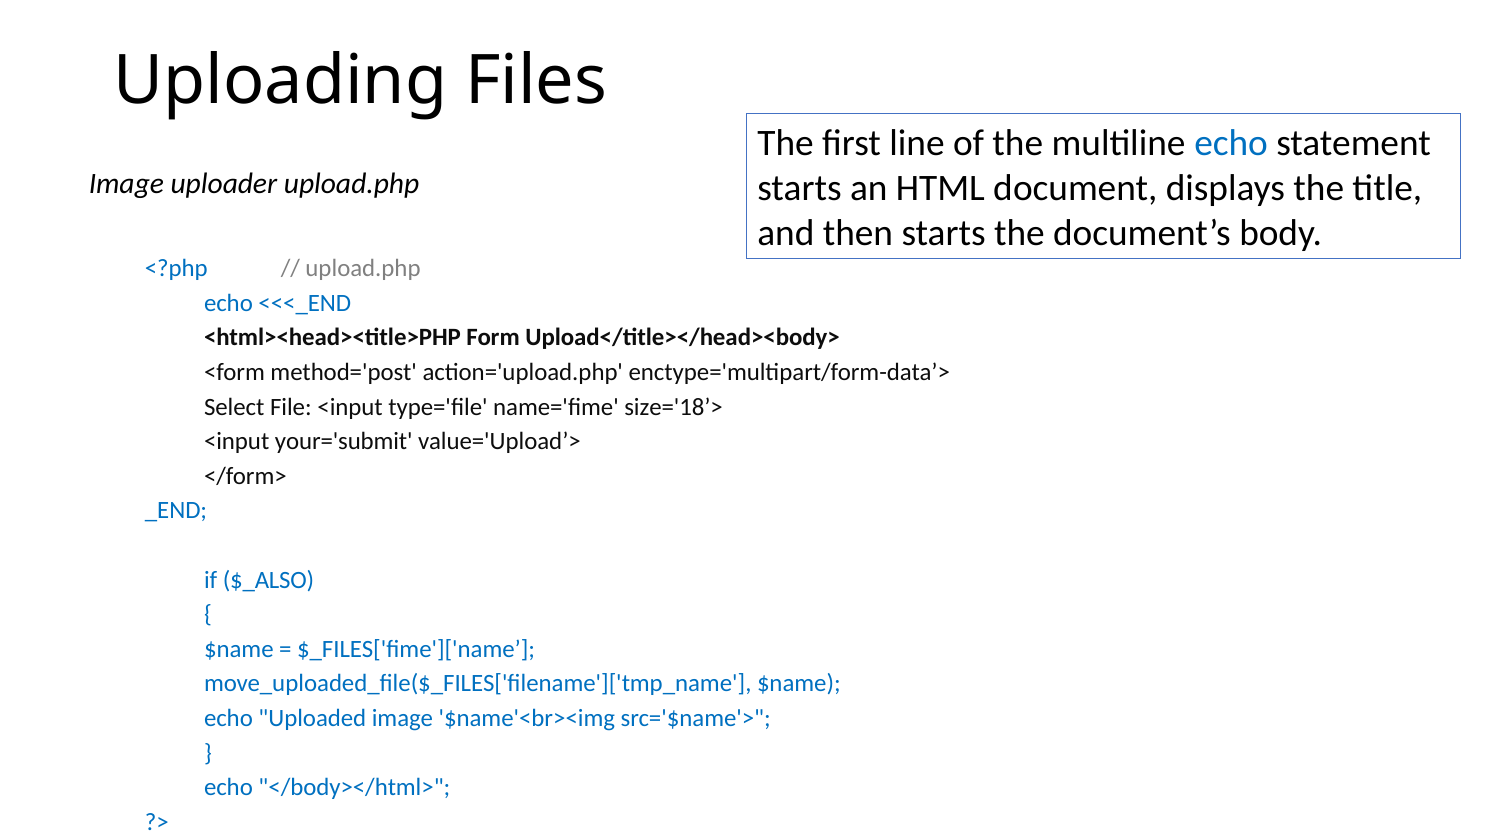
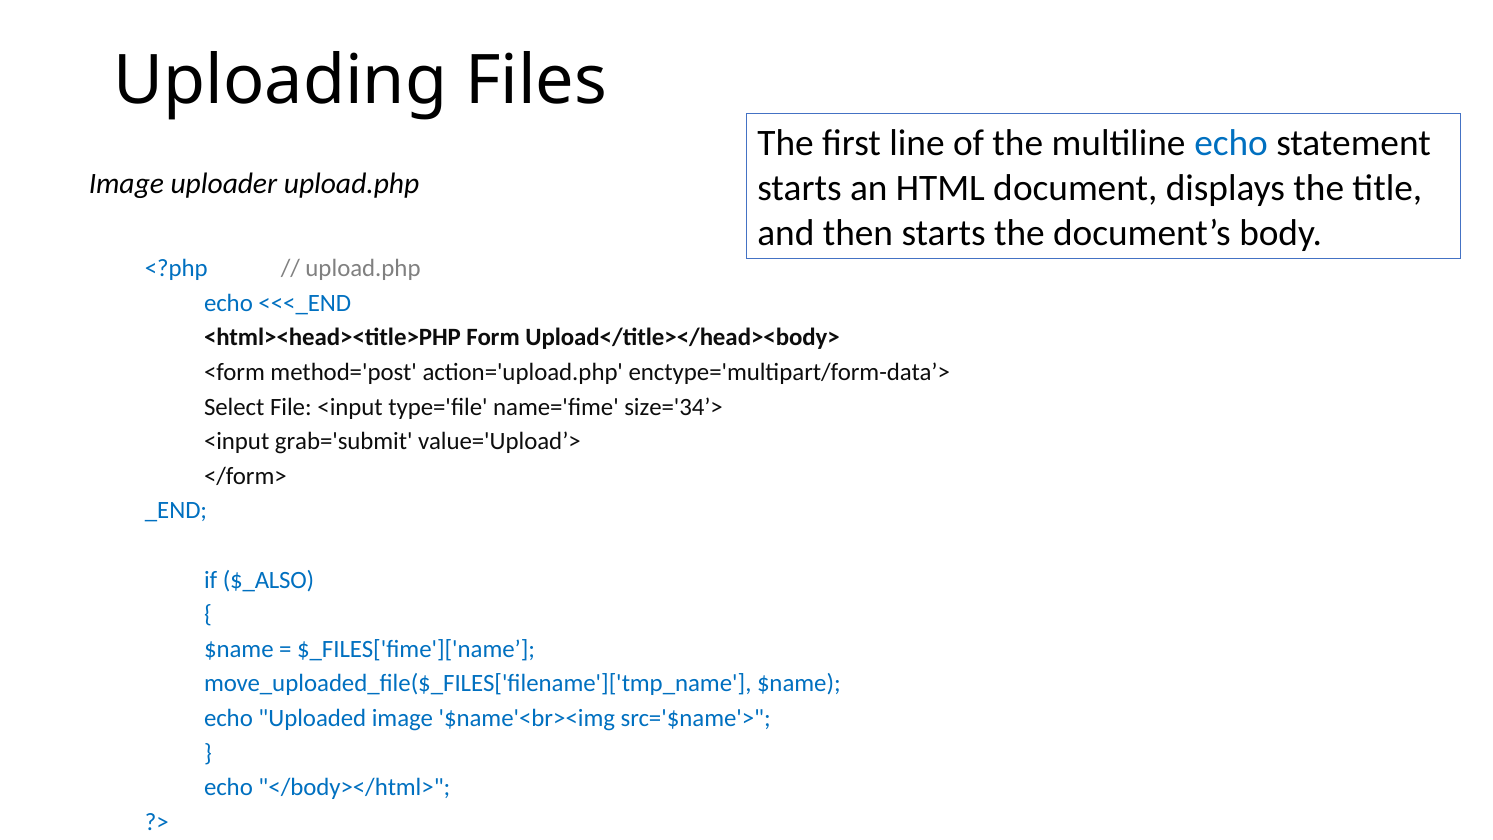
size='18’>: size='18’> -> size='34’>
your='submit: your='submit -> grab='submit
